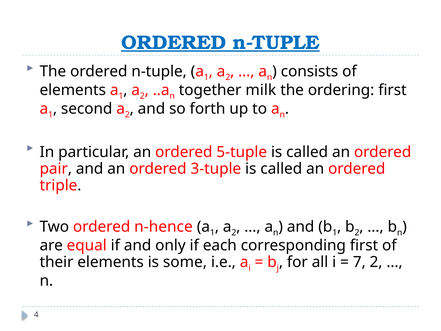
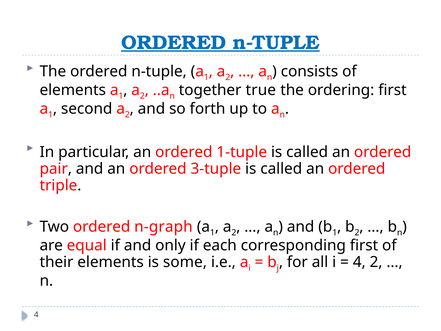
milk: milk -> true
5-tuple: 5-tuple -> 1-tuple
n-hence: n-hence -> n-graph
7 at (359, 262): 7 -> 4
